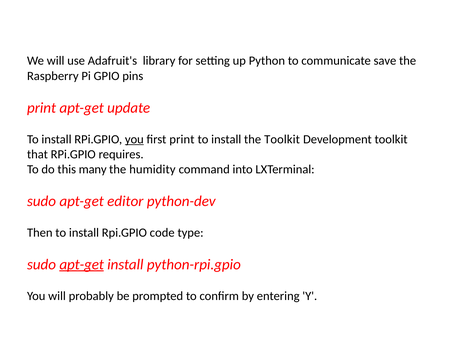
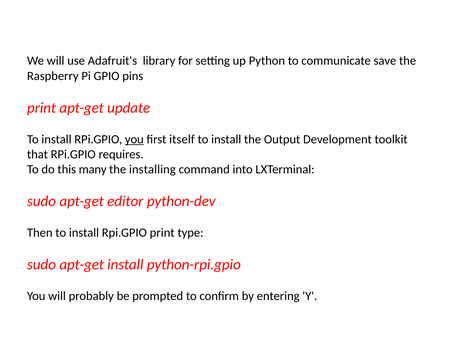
first print: print -> itself
the Toolkit: Toolkit -> Output
humidity: humidity -> installing
Rpi.GPIO code: code -> print
apt-get at (82, 264) underline: present -> none
